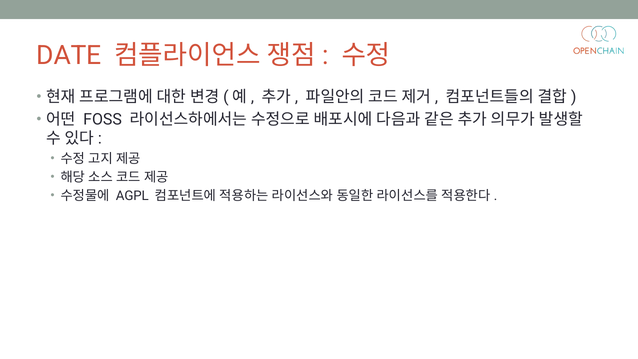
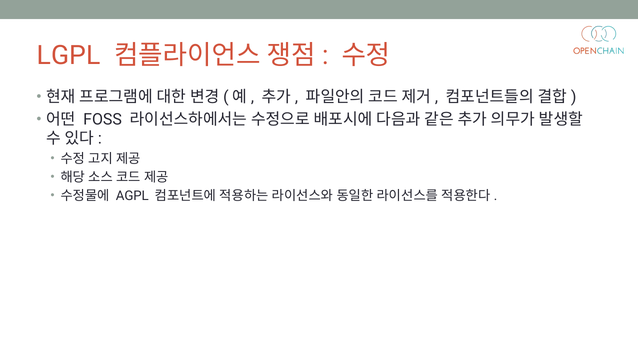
DATE: DATE -> LGPL
